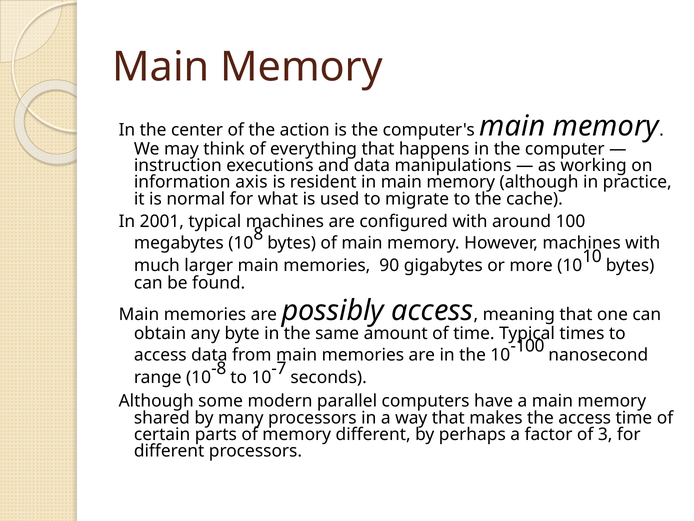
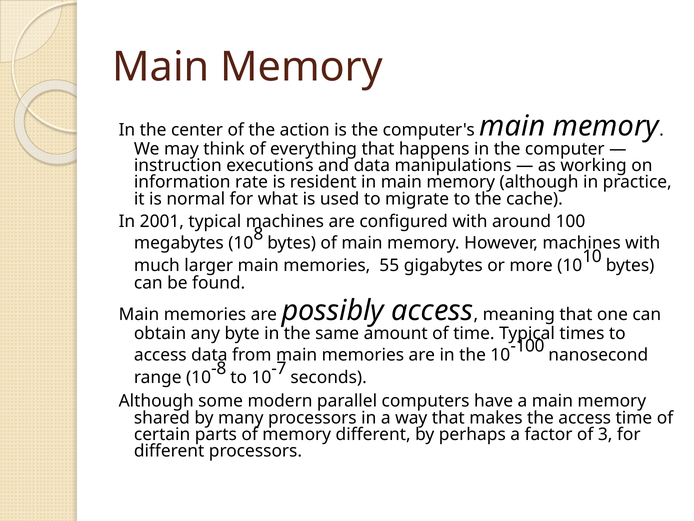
axis: axis -> rate
90: 90 -> 55
